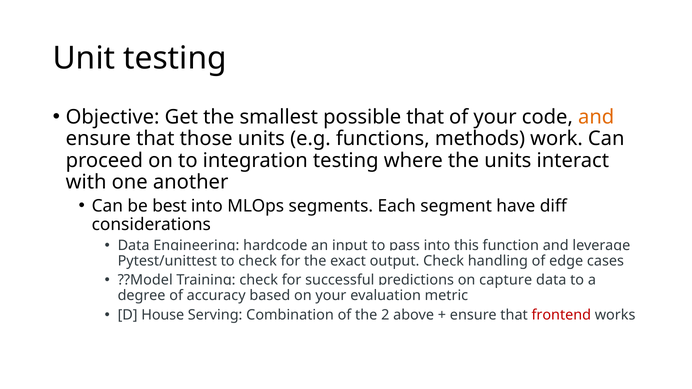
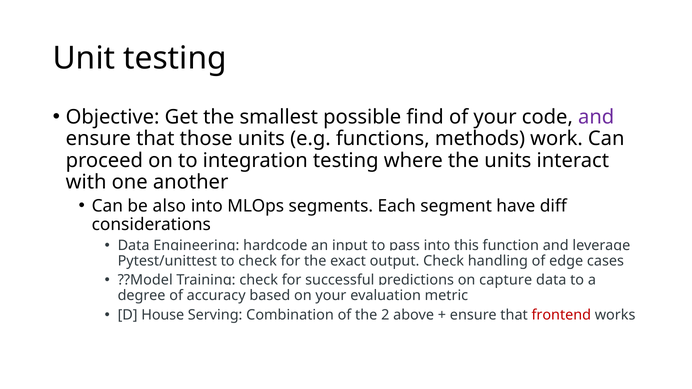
possible that: that -> find
and at (596, 117) colour: orange -> purple
best: best -> also
